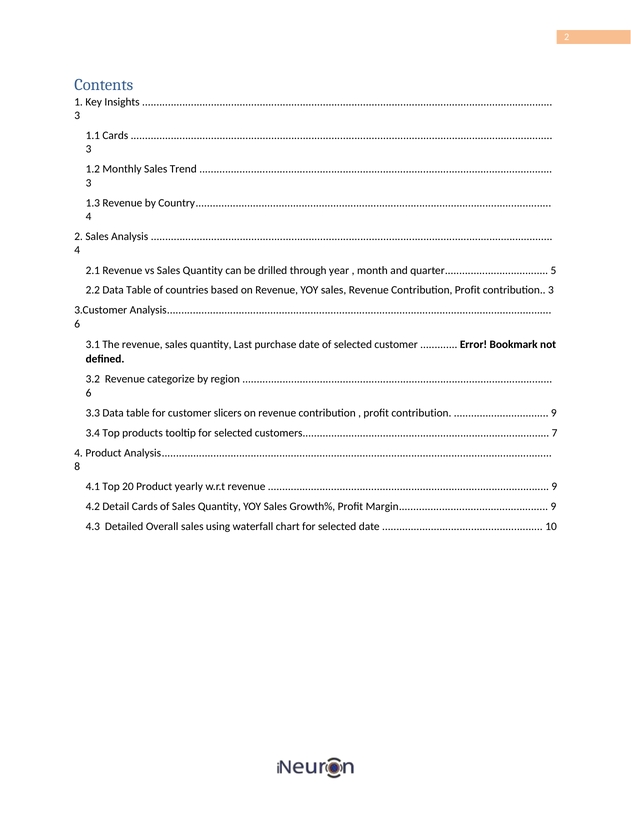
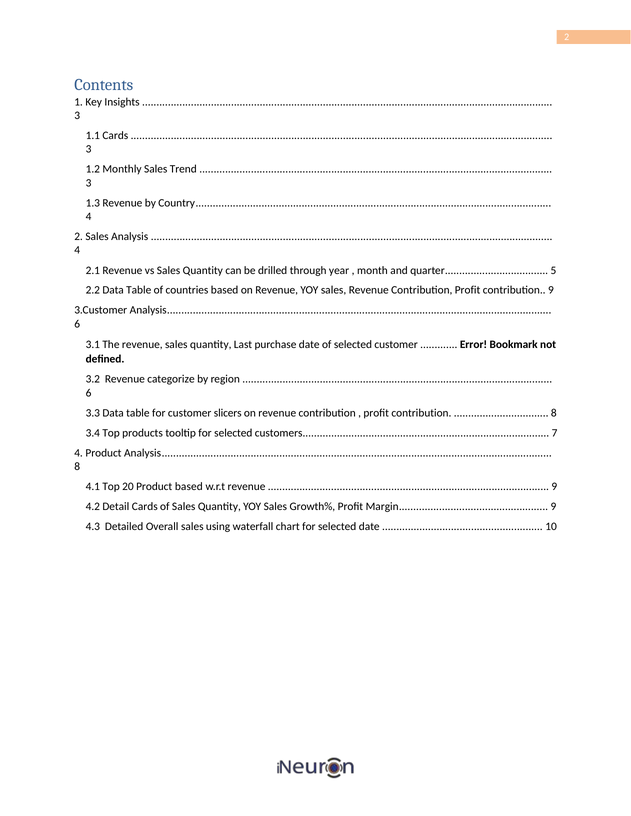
contribution 3: 3 -> 9
9 at (554, 413): 9 -> 8
Product yearly: yearly -> based
